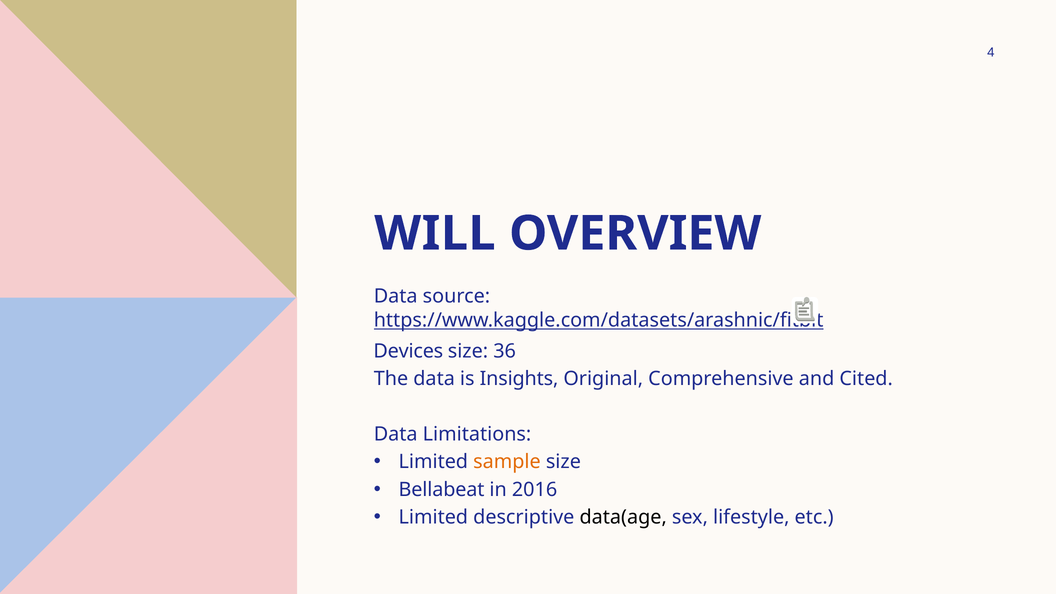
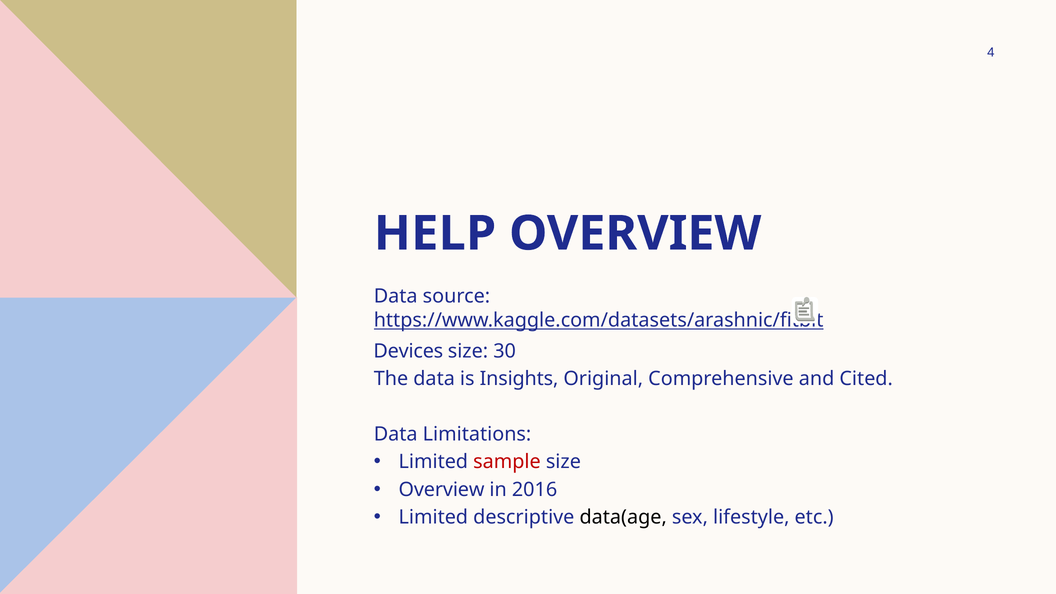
WILL: WILL -> HELP
36: 36 -> 30
sample colour: orange -> red
Bellabeat at (442, 490): Bellabeat -> Overview
